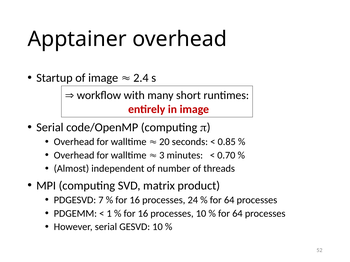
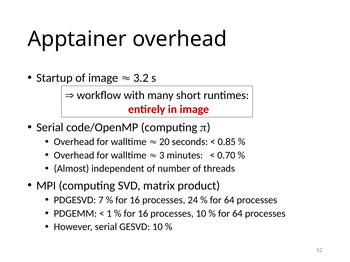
2.4: 2.4 -> 3.2
